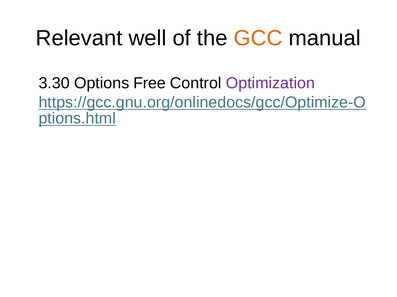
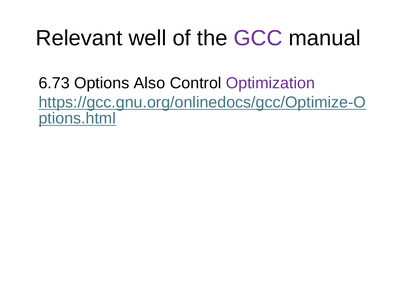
GCC colour: orange -> purple
3.30: 3.30 -> 6.73
Free: Free -> Also
